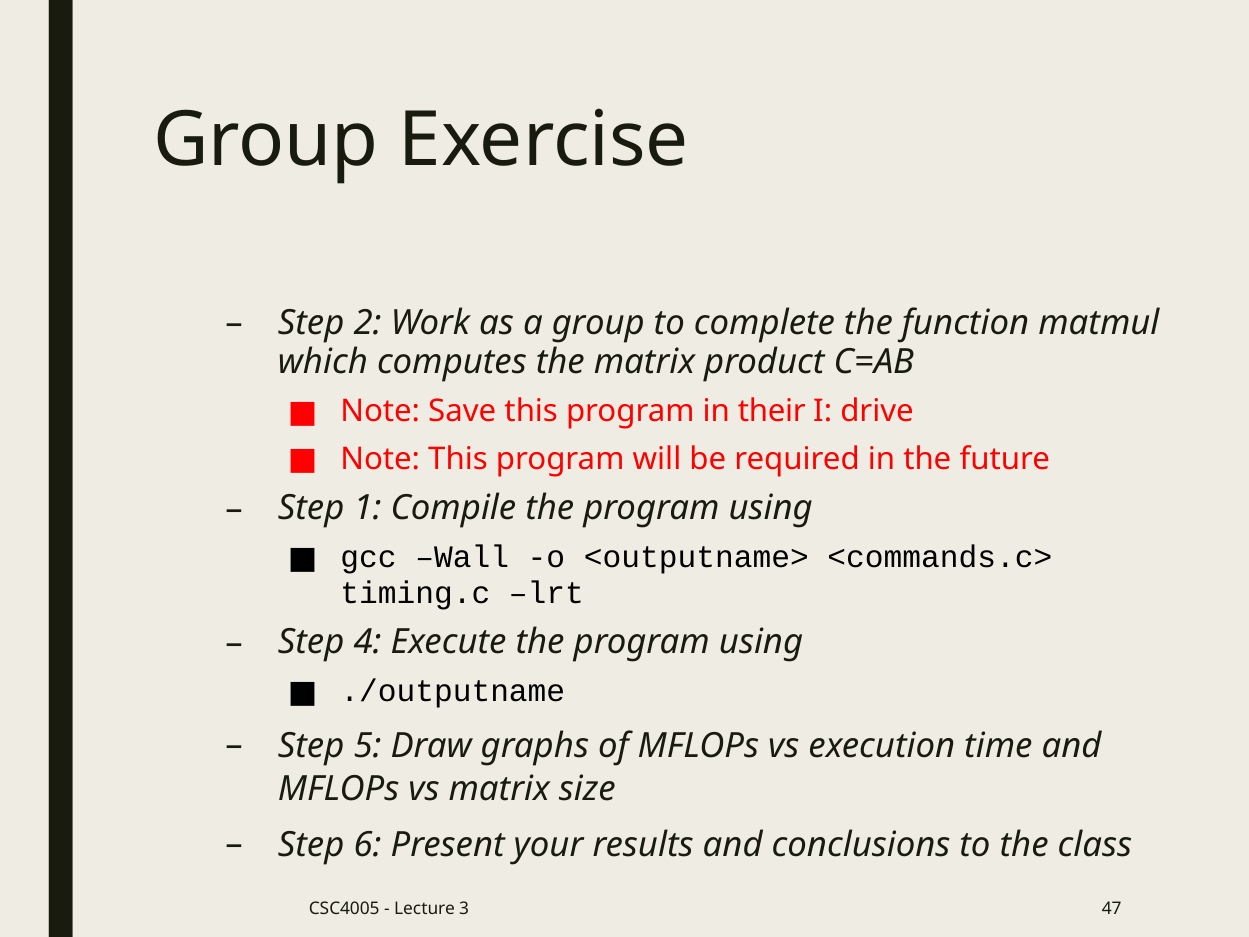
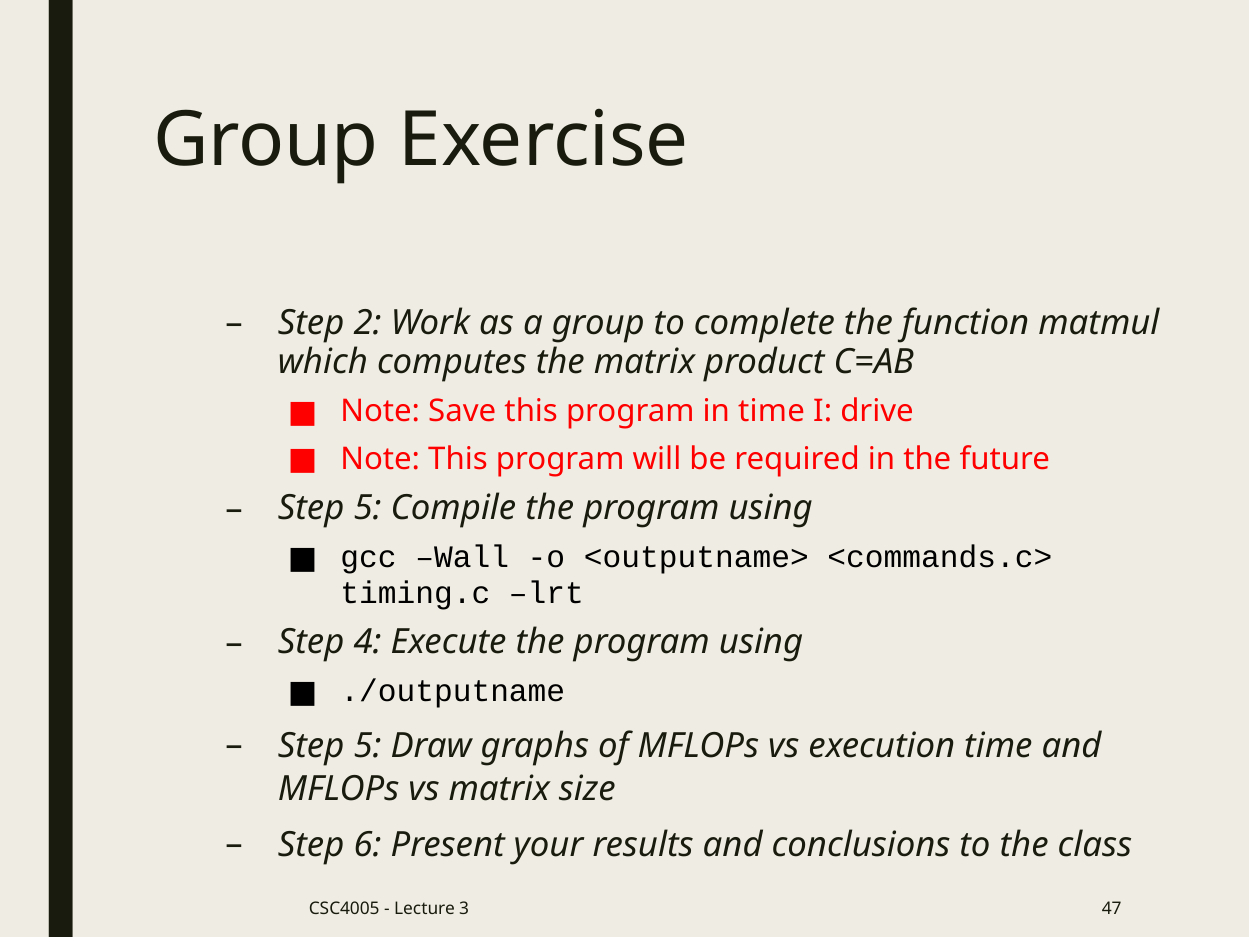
in their: their -> time
1 at (368, 508): 1 -> 5
